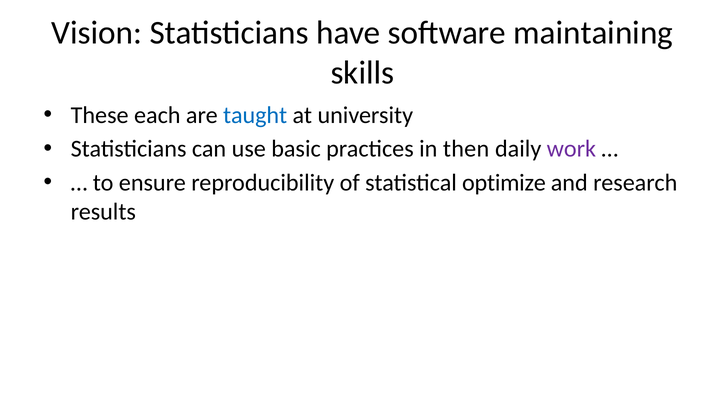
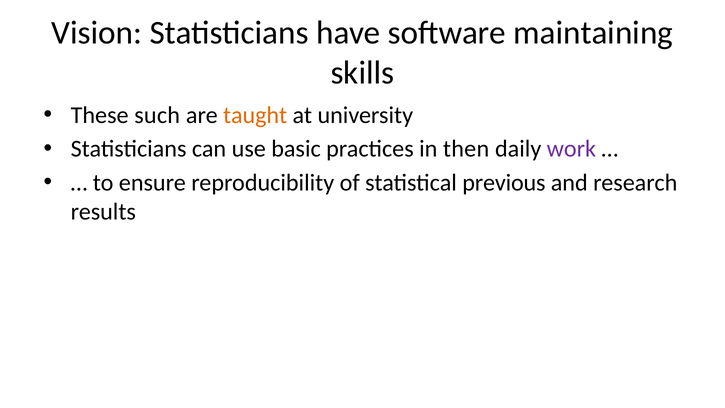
each: each -> such
taught colour: blue -> orange
optimize: optimize -> previous
